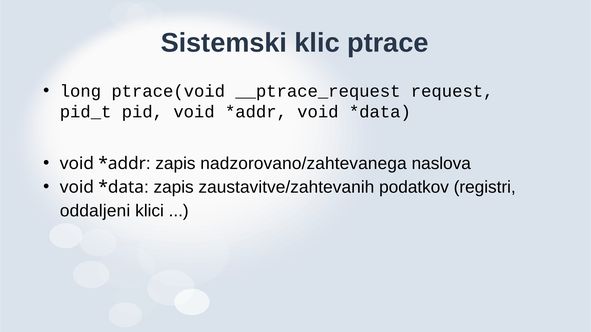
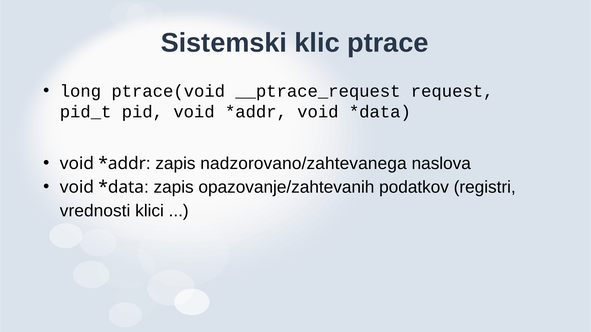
zaustavitve/zahtevanih: zaustavitve/zahtevanih -> opazovanje/zahtevanih
oddaljeni: oddaljeni -> vrednosti
